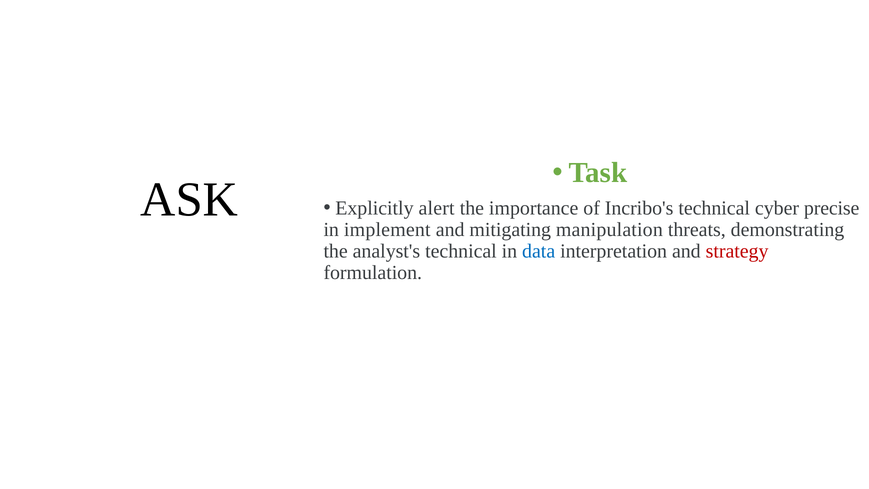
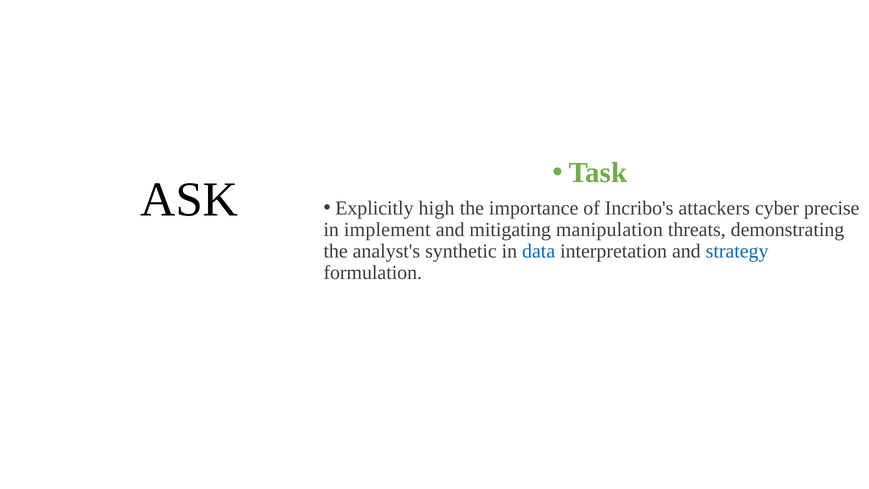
alert: alert -> high
Incribo's technical: technical -> attackers
analyst's technical: technical -> synthetic
strategy colour: red -> blue
